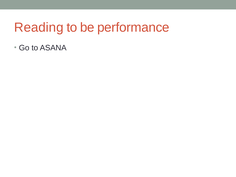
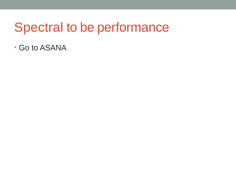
Reading: Reading -> Spectral
